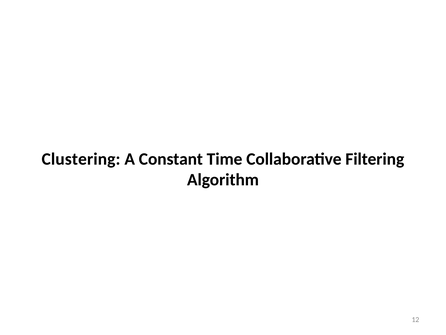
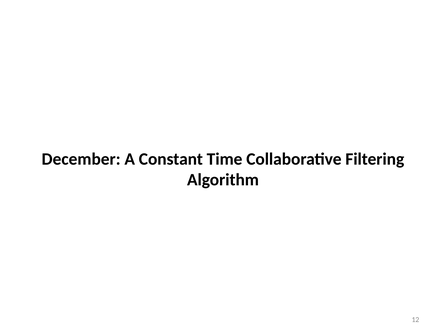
Clustering: Clustering -> December
